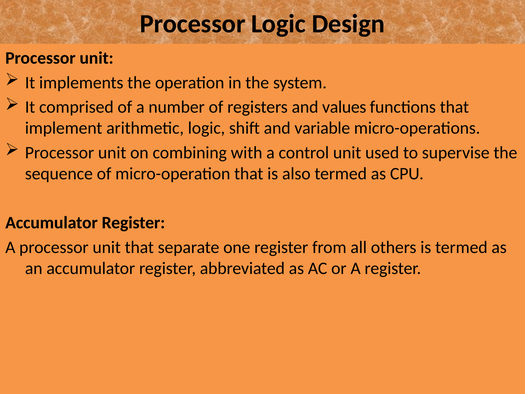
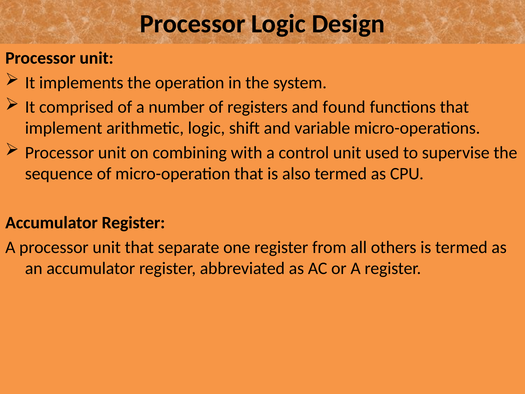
values: values -> found
